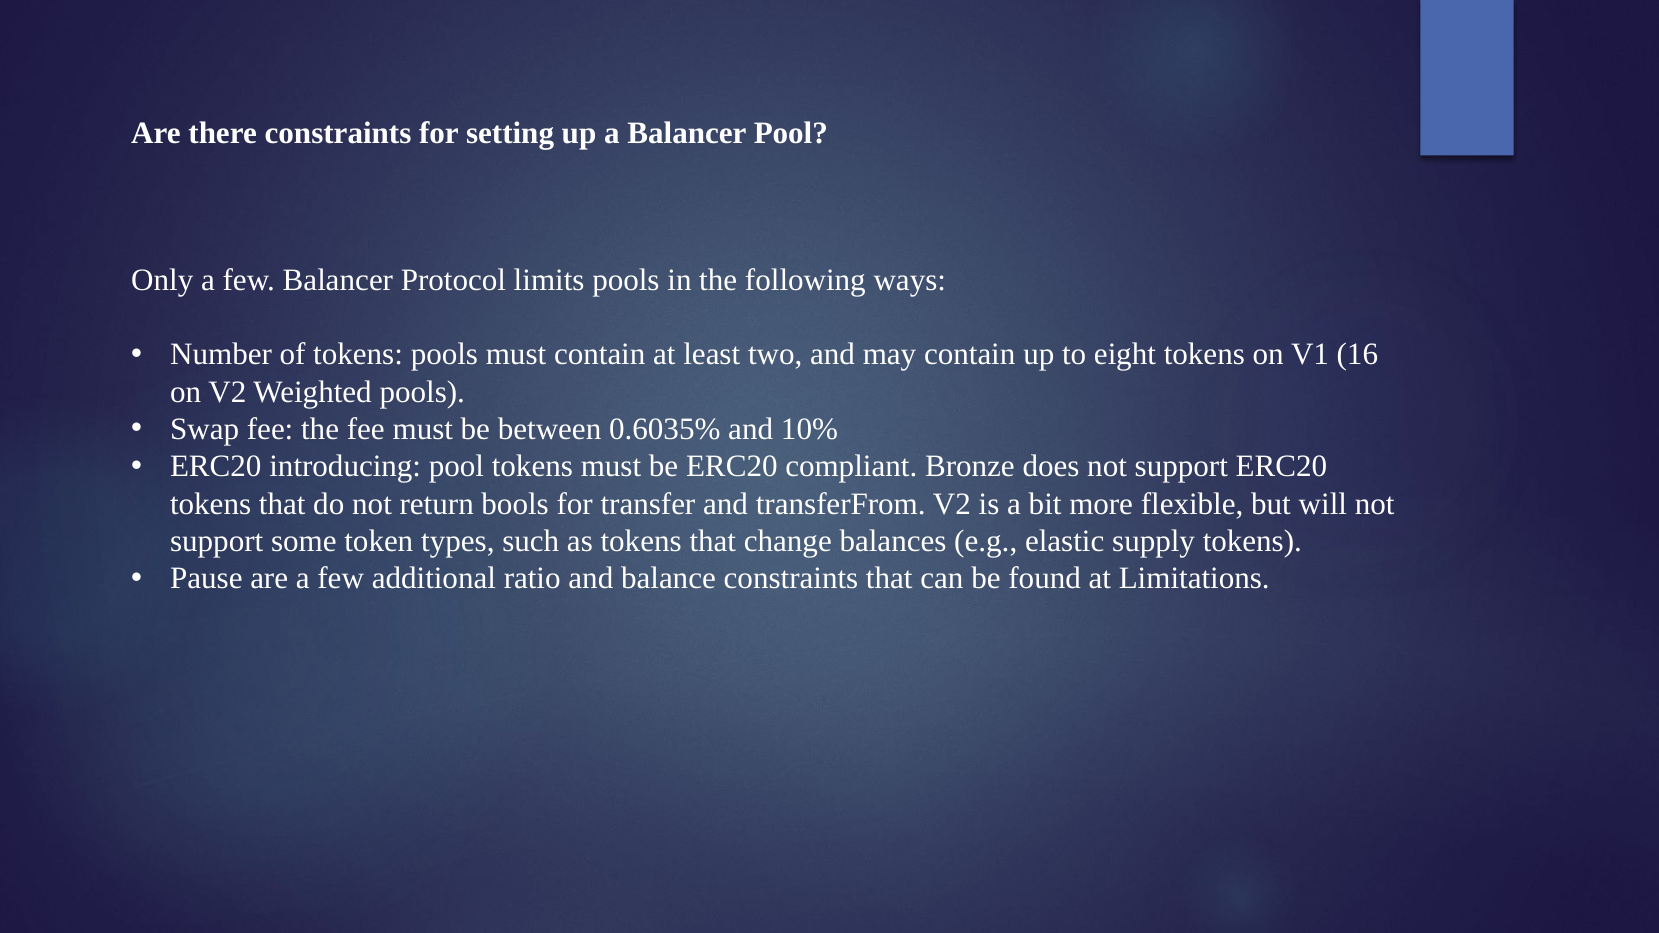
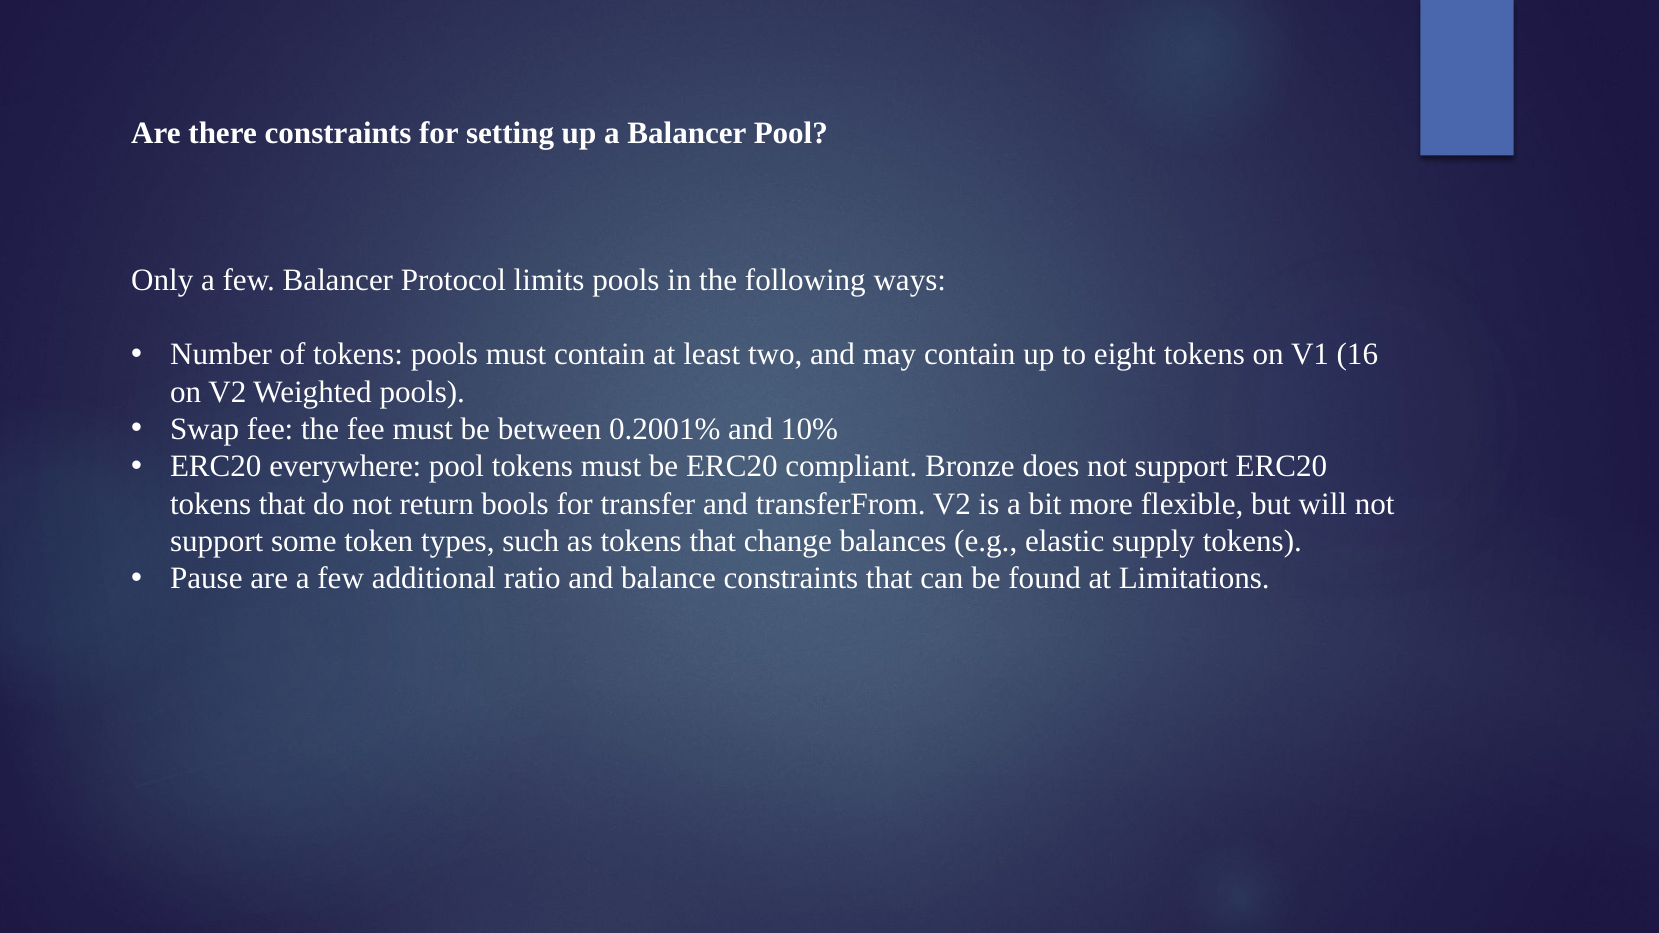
0.6035%: 0.6035% -> 0.2001%
introducing: introducing -> everywhere
